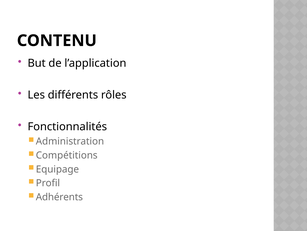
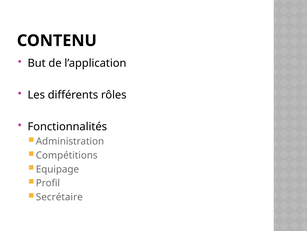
Adhérents: Adhérents -> Secrétaire
